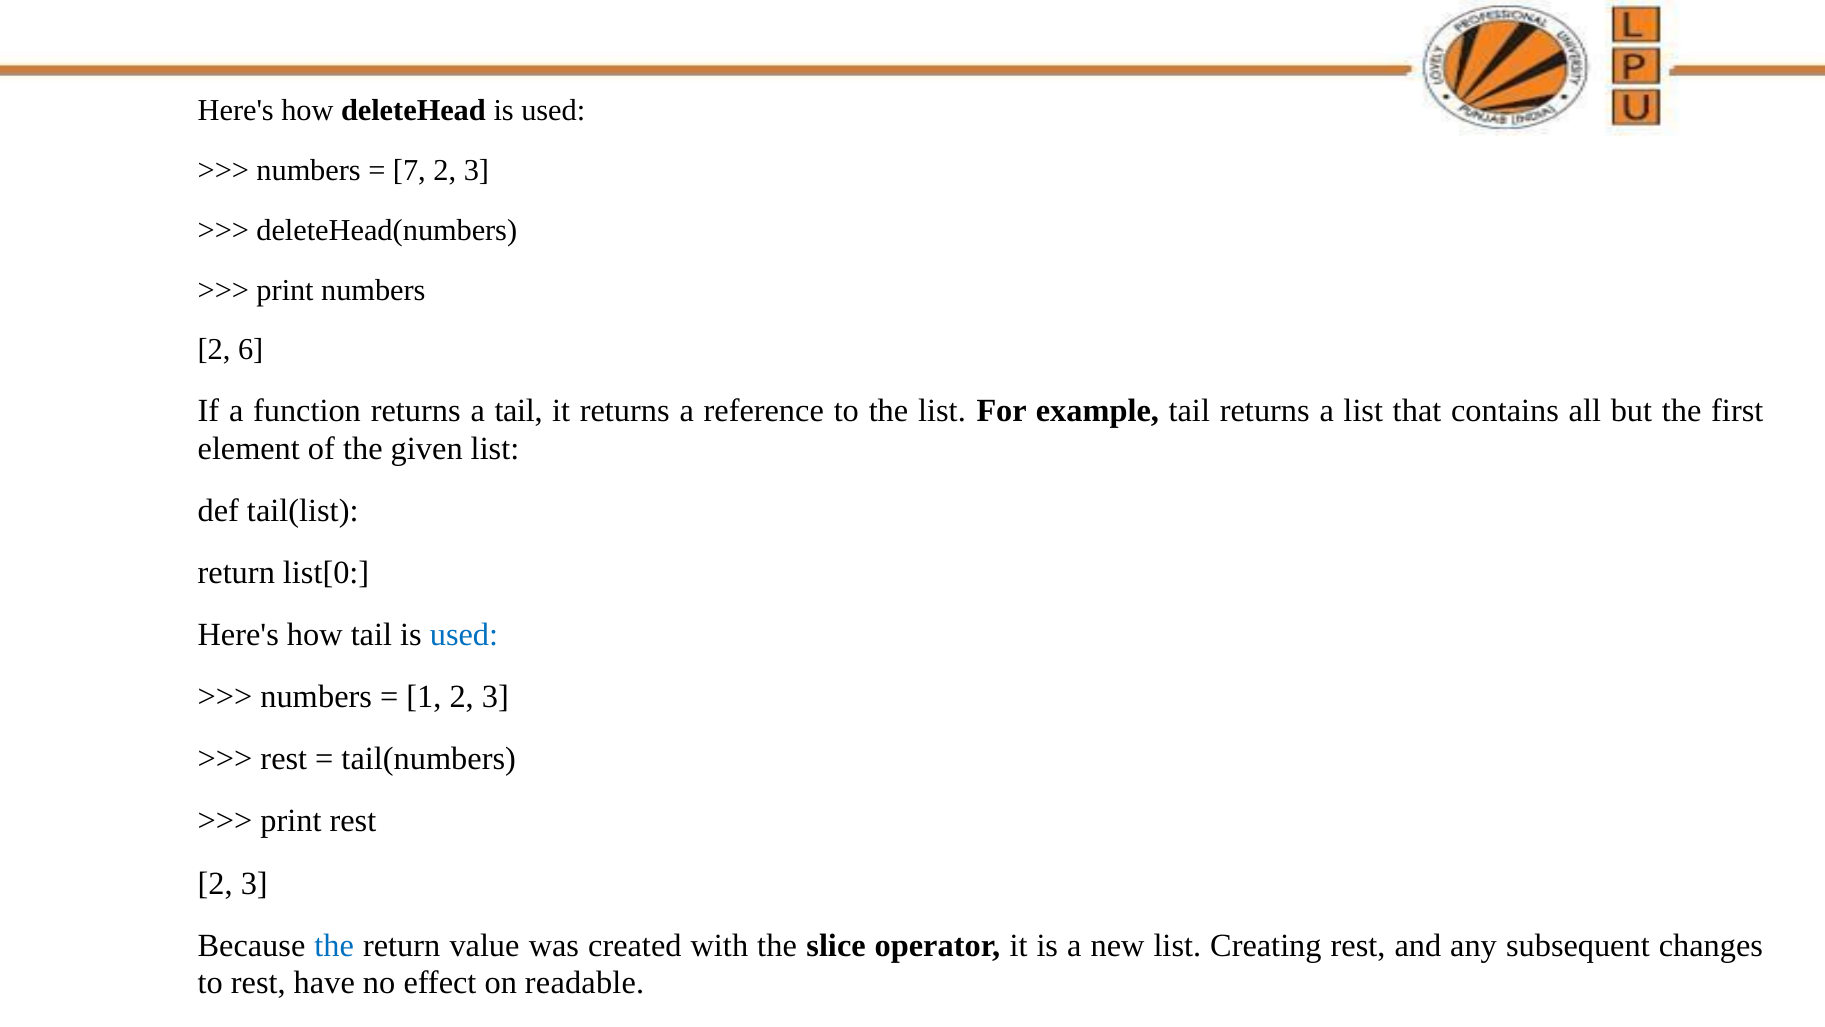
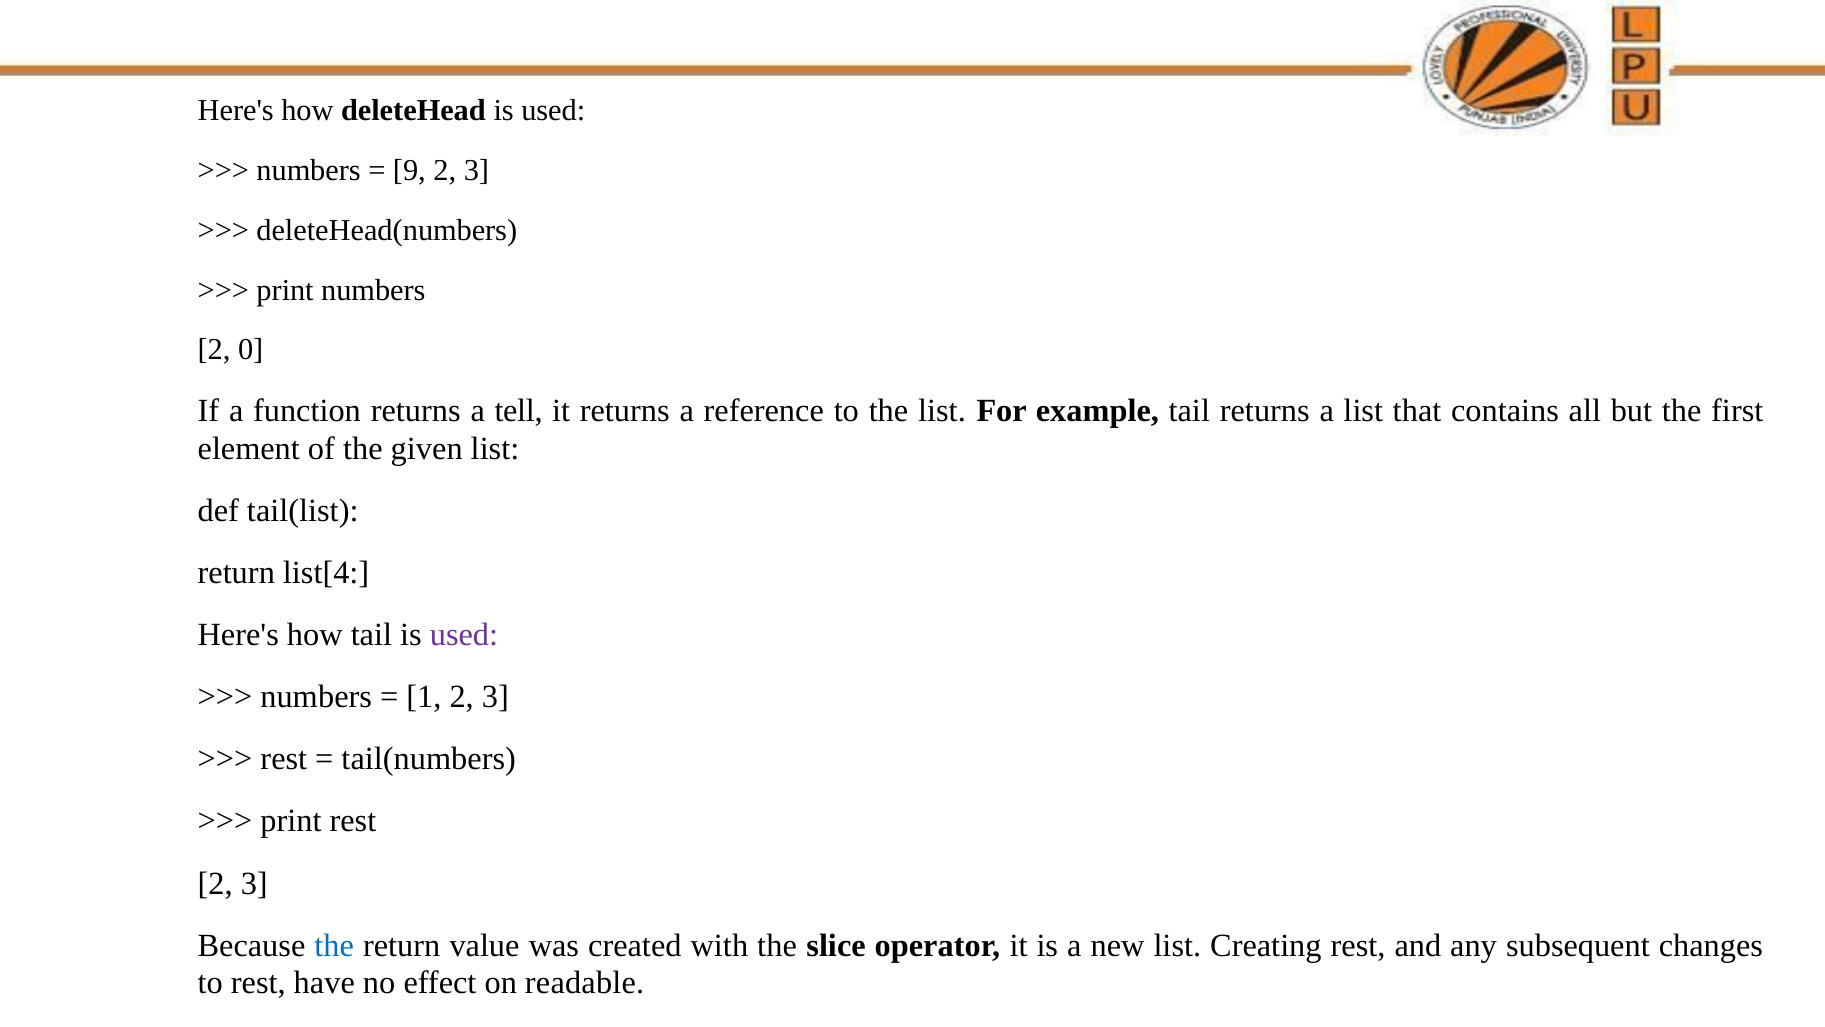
7: 7 -> 9
6: 6 -> 0
a tail: tail -> tell
list[0: list[0 -> list[4
used at (464, 635) colour: blue -> purple
